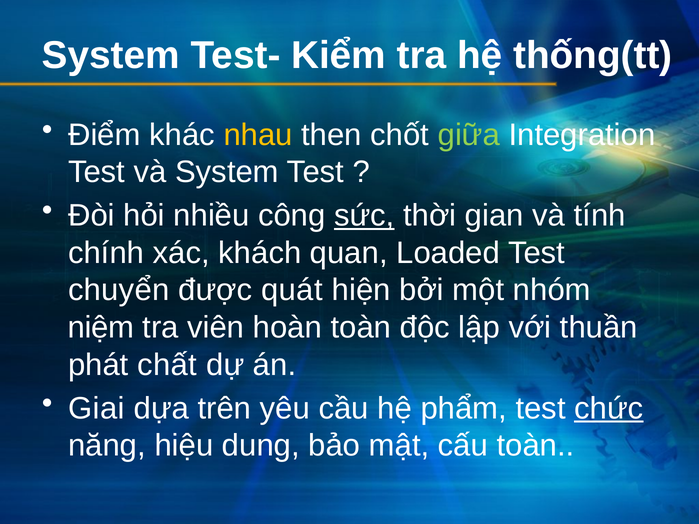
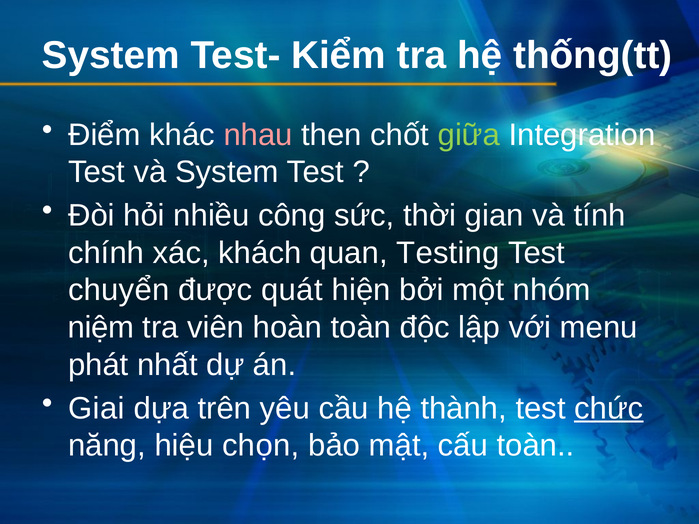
nhau colour: yellow -> pink
sức underline: present -> none
Loaded: Loaded -> Testing
thuần: thuần -> menu
chất: chất -> nhất
phẩm: phẩm -> thành
dung: dung -> chọn
